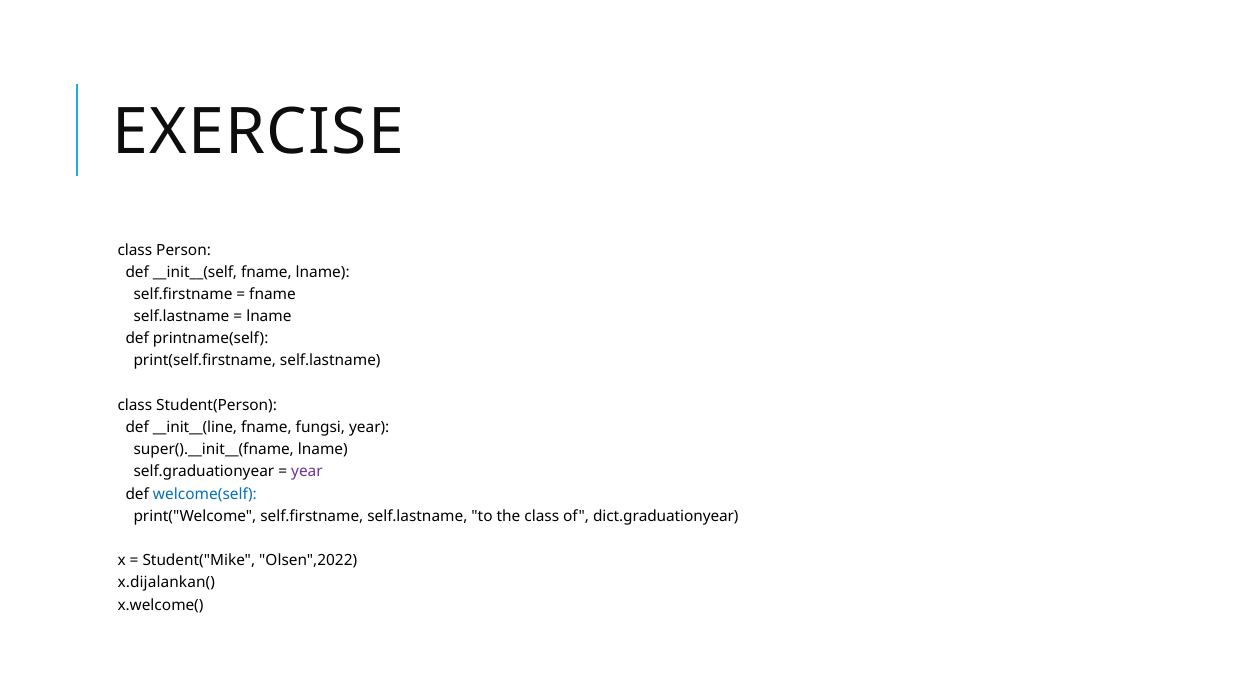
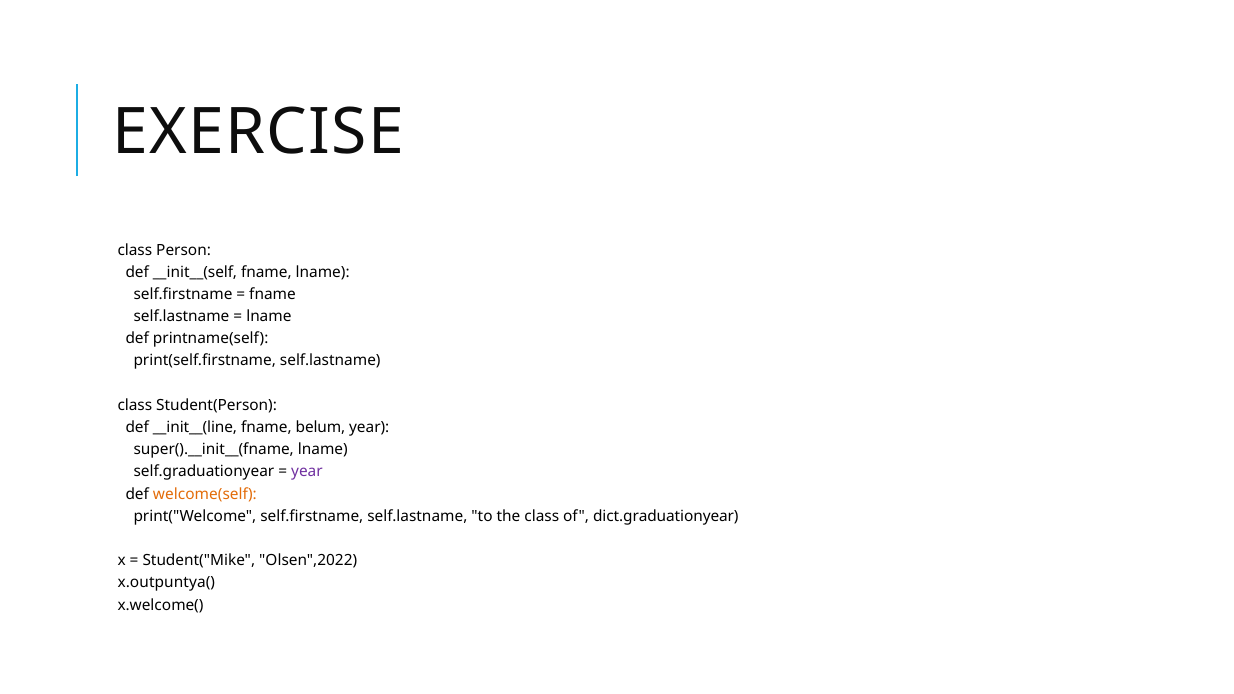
fungsi: fungsi -> belum
welcome(self colour: blue -> orange
x.dijalankan(: x.dijalankan( -> x.outpuntya(
